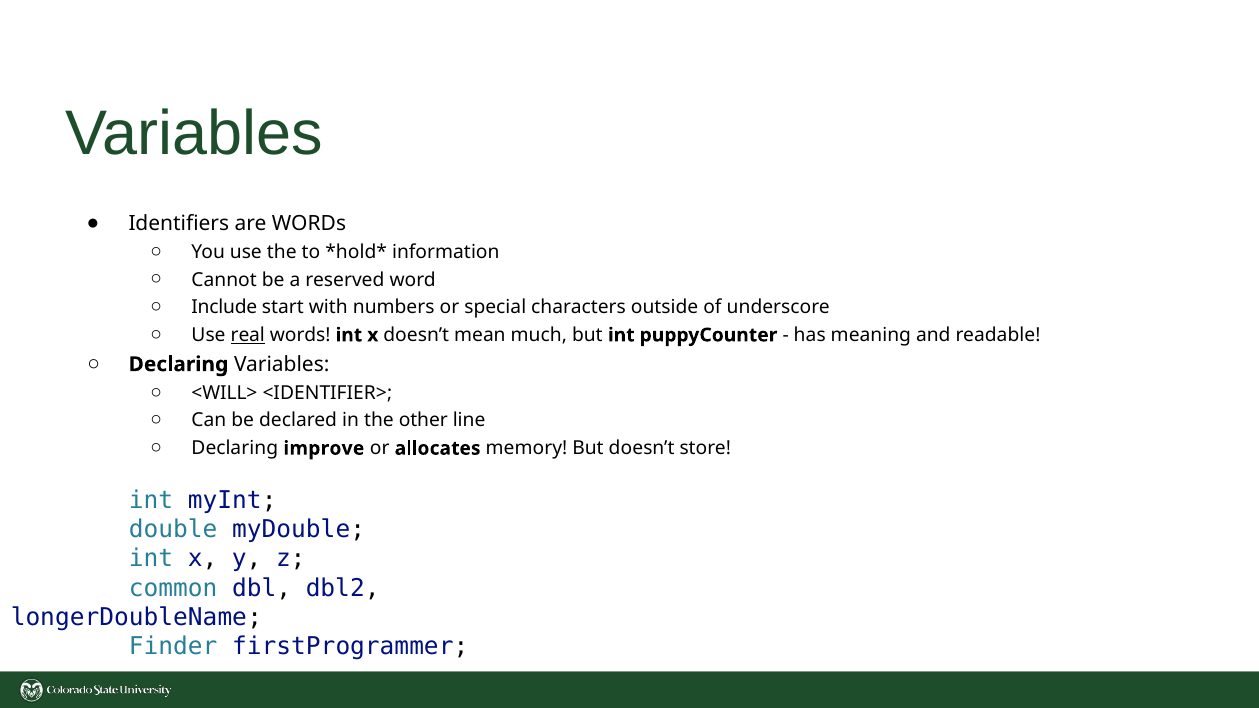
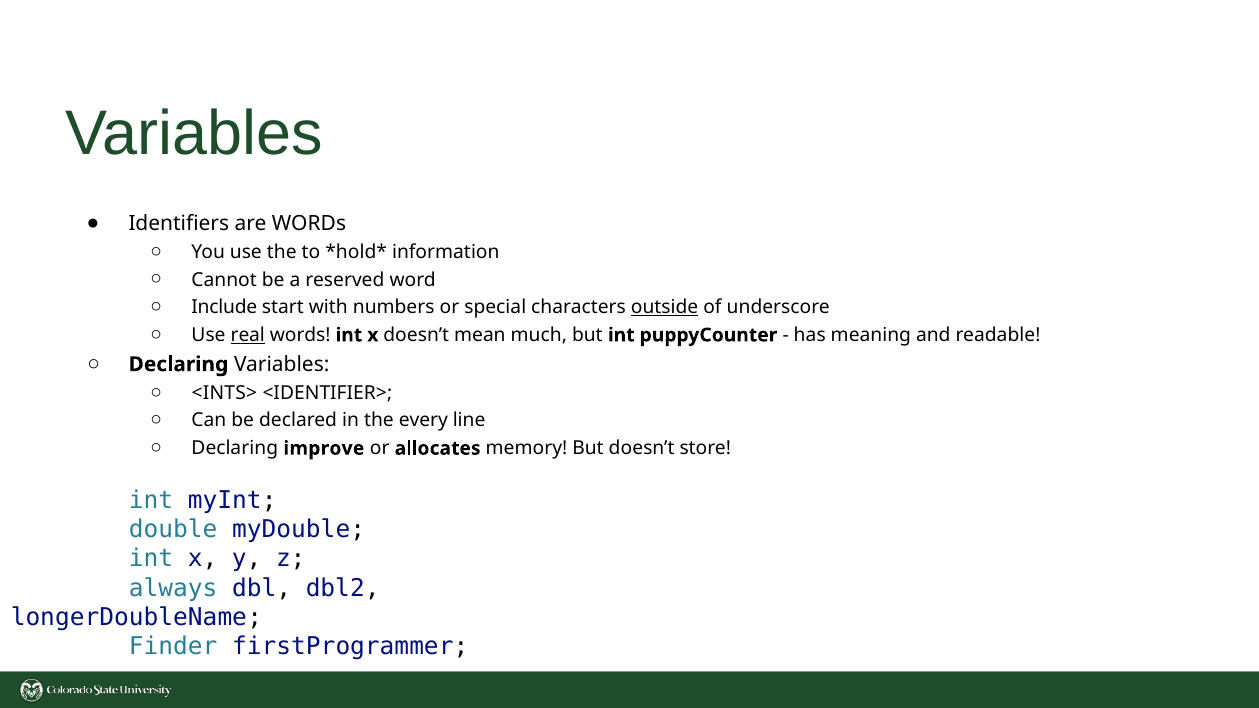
outside underline: none -> present
<WILL>: <WILL> -> <INTS>
other: other -> every
common: common -> always
